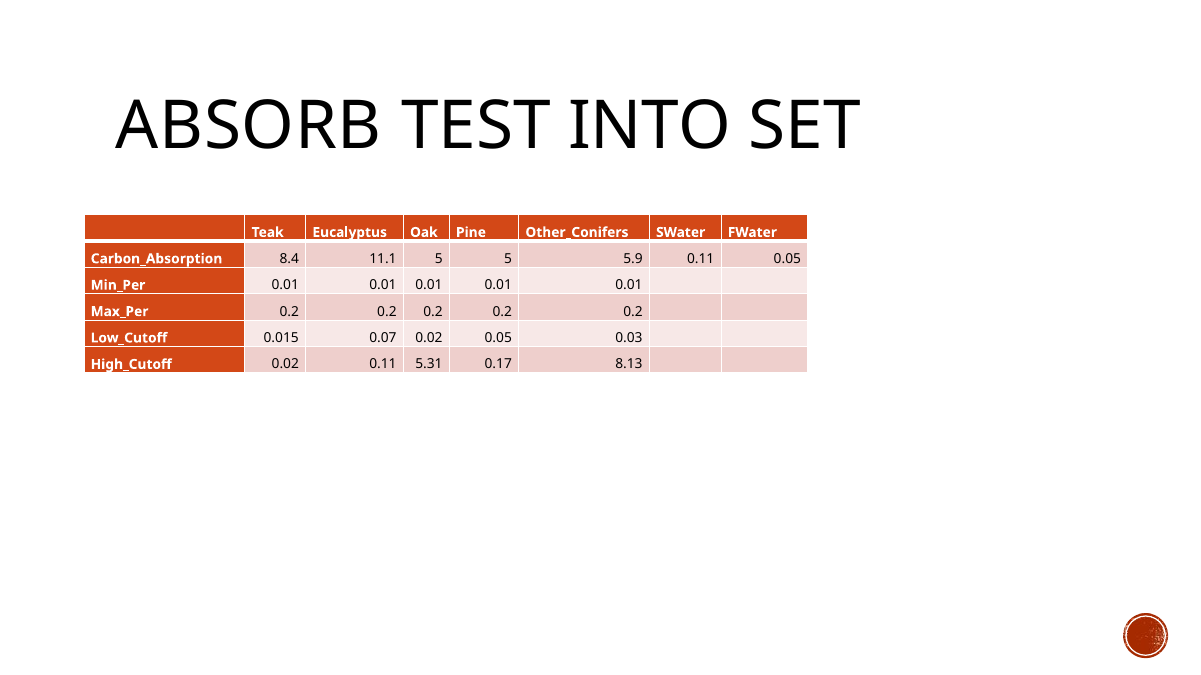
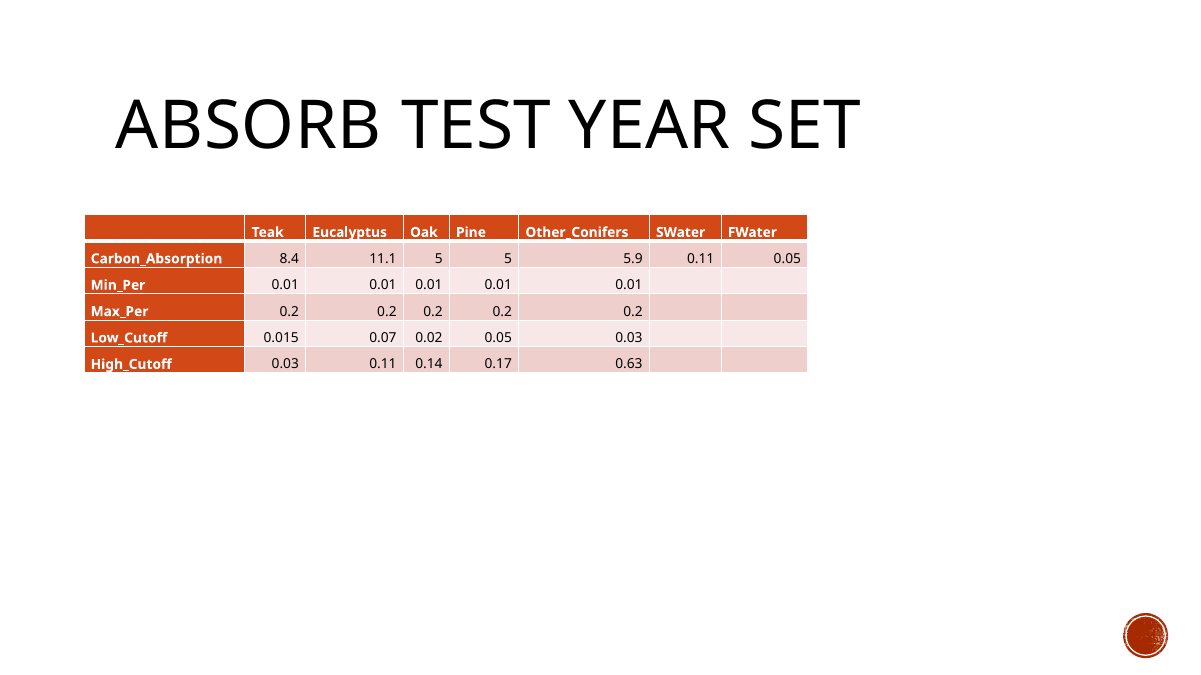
INTO: INTO -> YEAR
0.02 at (285, 365): 0.02 -> 0.03
5.31: 5.31 -> 0.14
8.13: 8.13 -> 0.63
